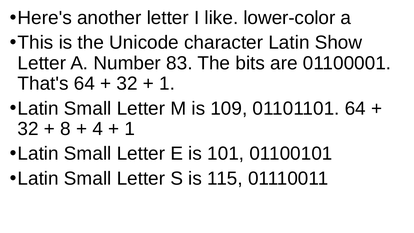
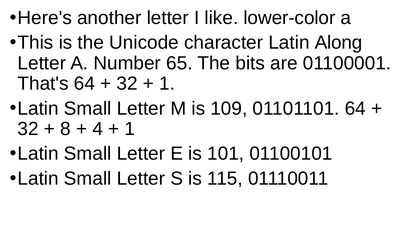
Show: Show -> Along
83: 83 -> 65
